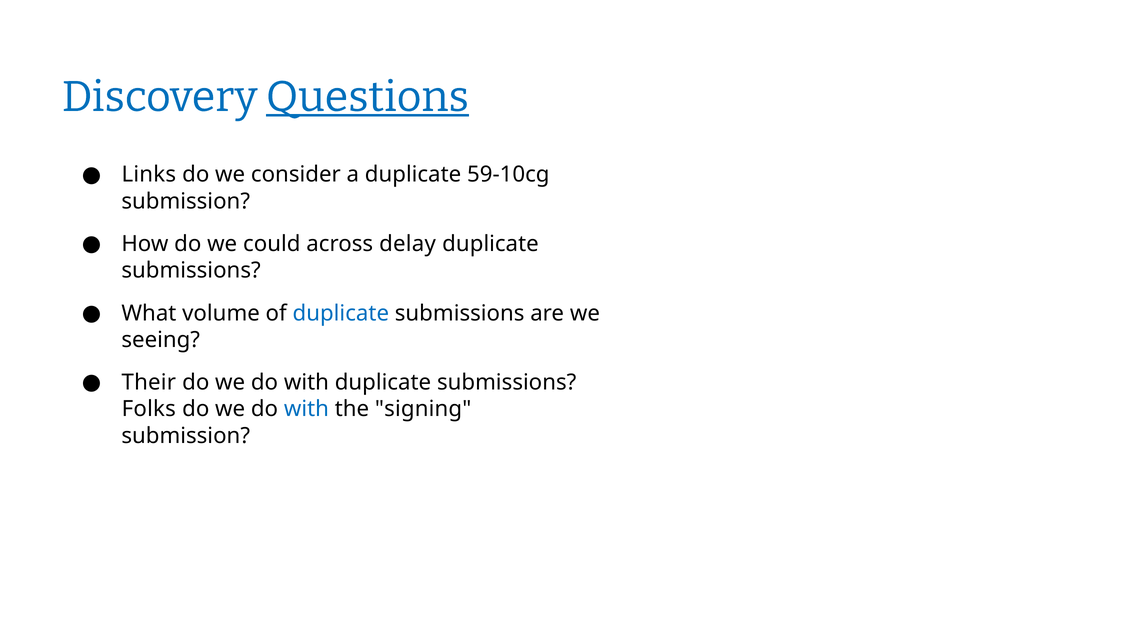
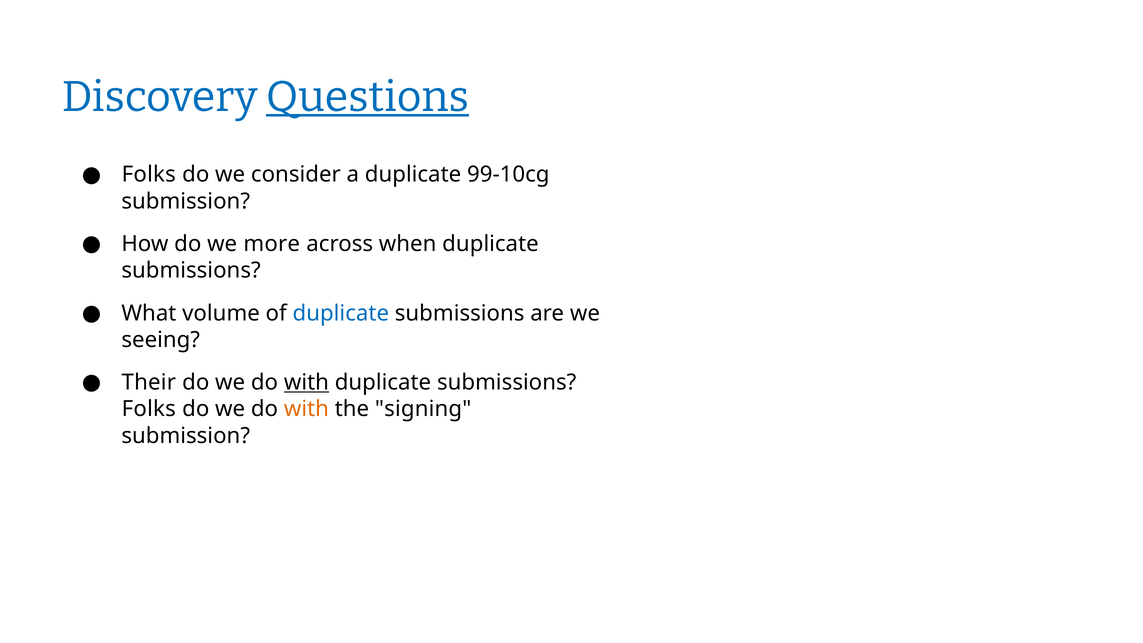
Links at (149, 175): Links -> Folks
59-10cg: 59-10cg -> 99-10cg
could: could -> more
delay: delay -> when
with at (306, 382) underline: none -> present
with at (306, 409) colour: blue -> orange
